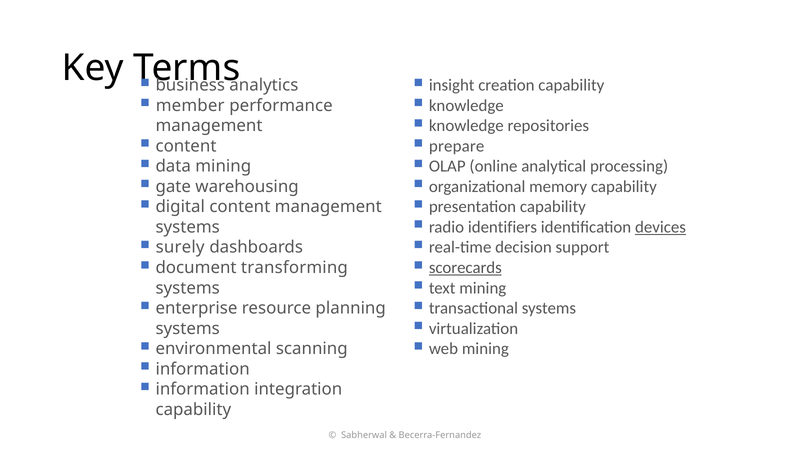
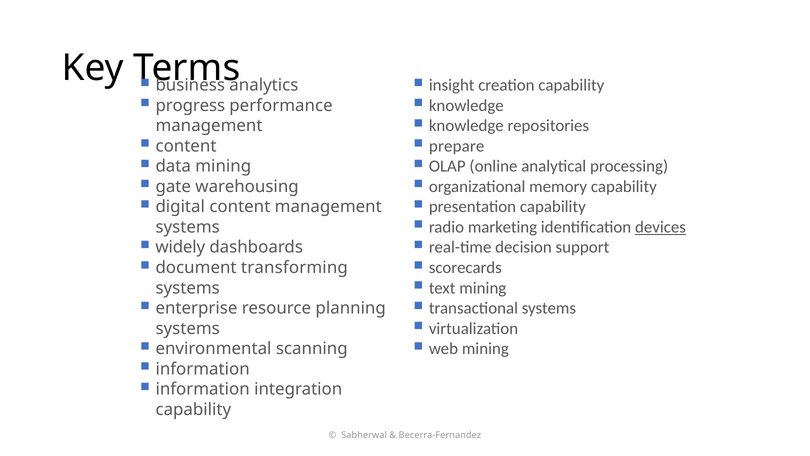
member: member -> progress
identifiers: identifiers -> marketing
surely: surely -> widely
scorecards underline: present -> none
